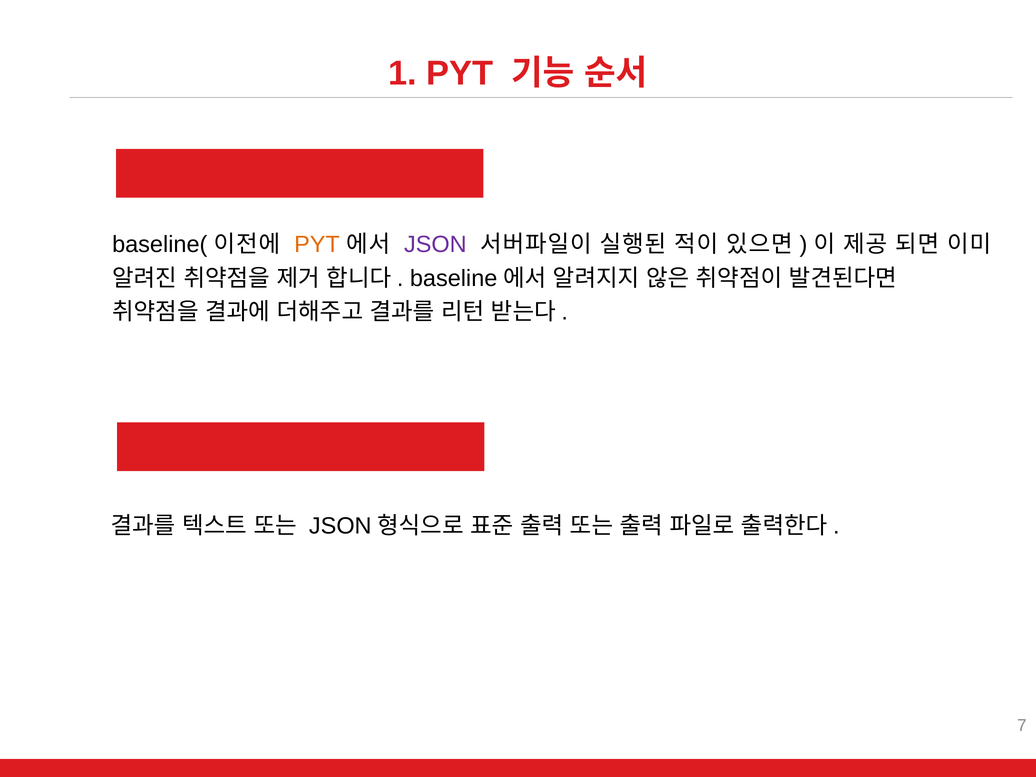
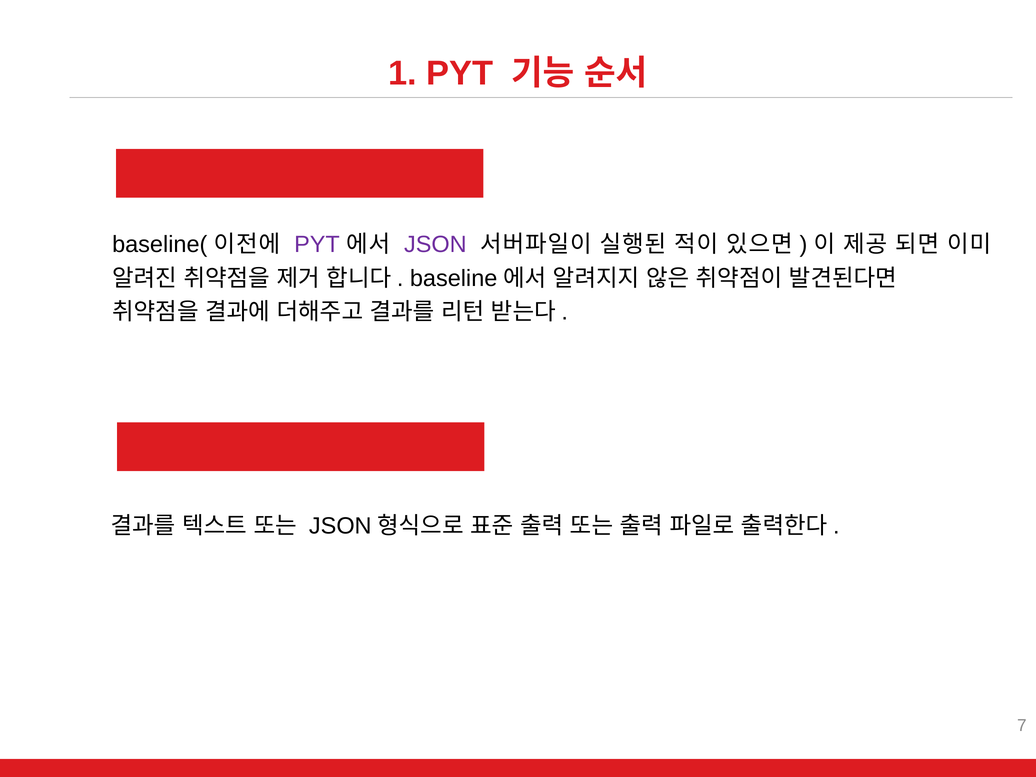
PYT at (317, 244) colour: orange -> purple
